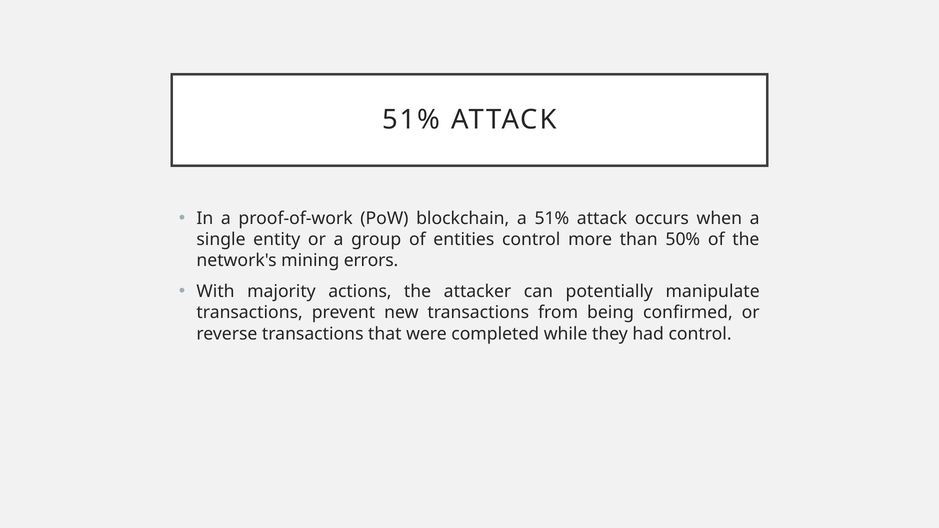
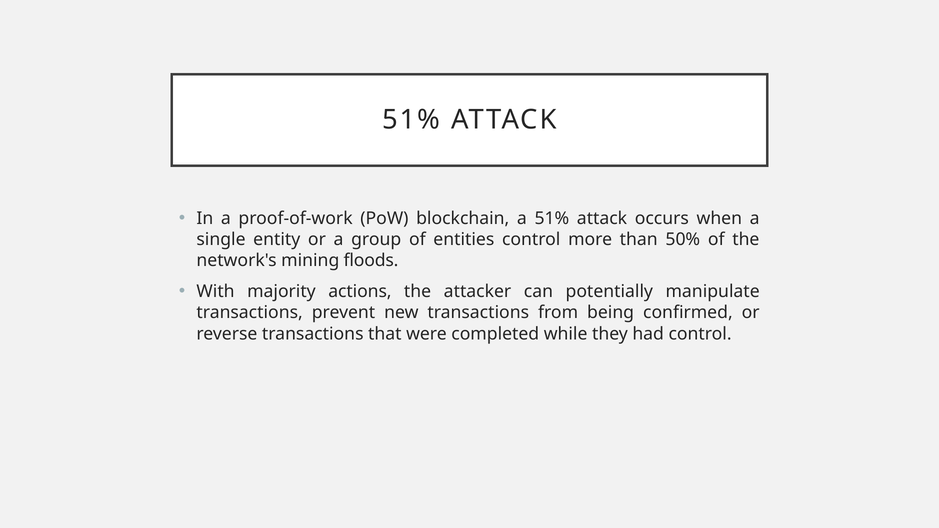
errors: errors -> floods
